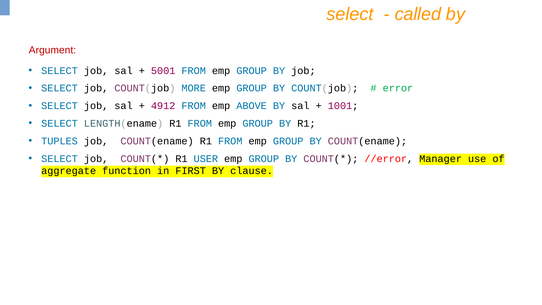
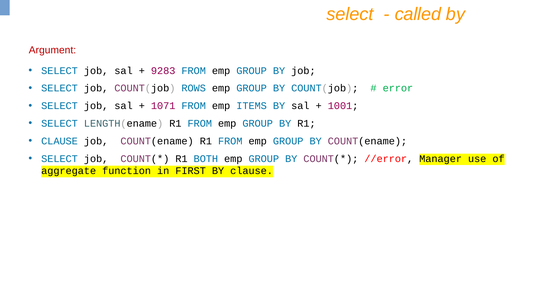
5001: 5001 -> 9283
MORE: MORE -> ROWS
4912: 4912 -> 1071
ABOVE: ABOVE -> ITEMS
TUPLES at (60, 141): TUPLES -> CLAUSE
USER: USER -> BOTH
